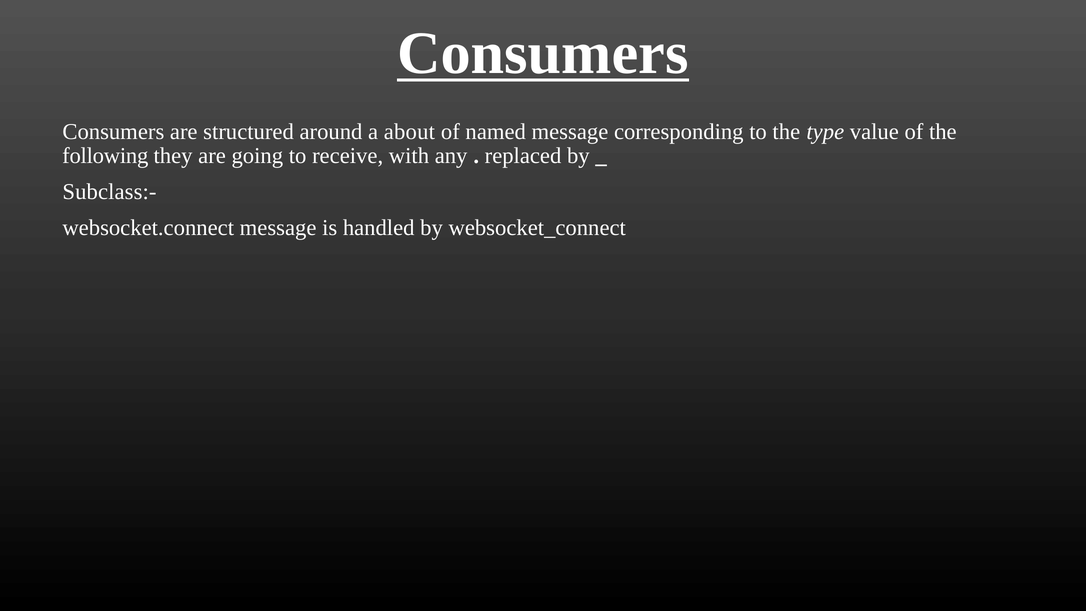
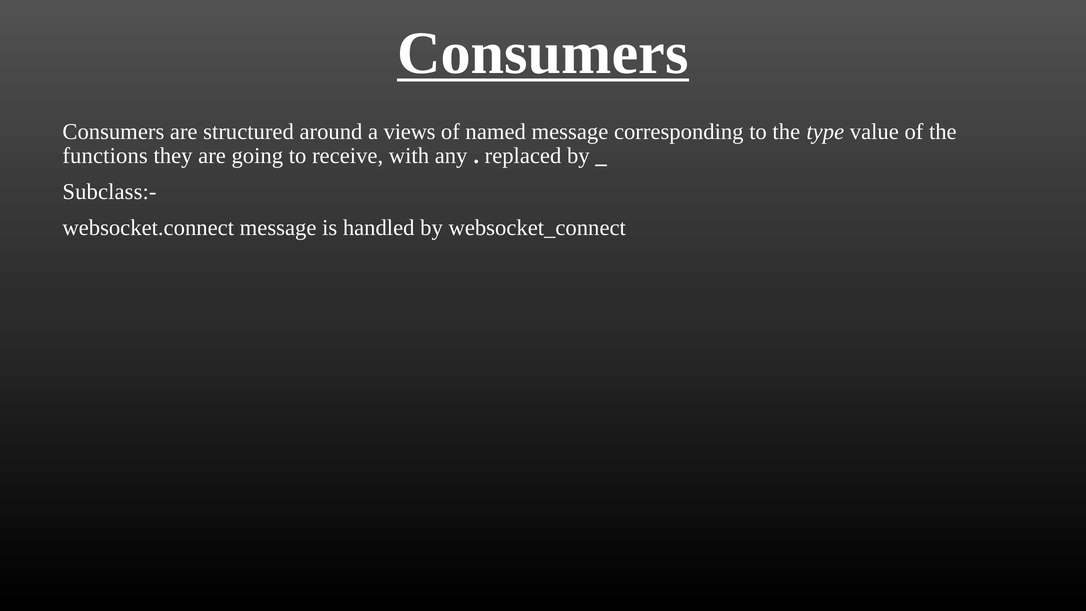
about: about -> views
following: following -> functions
